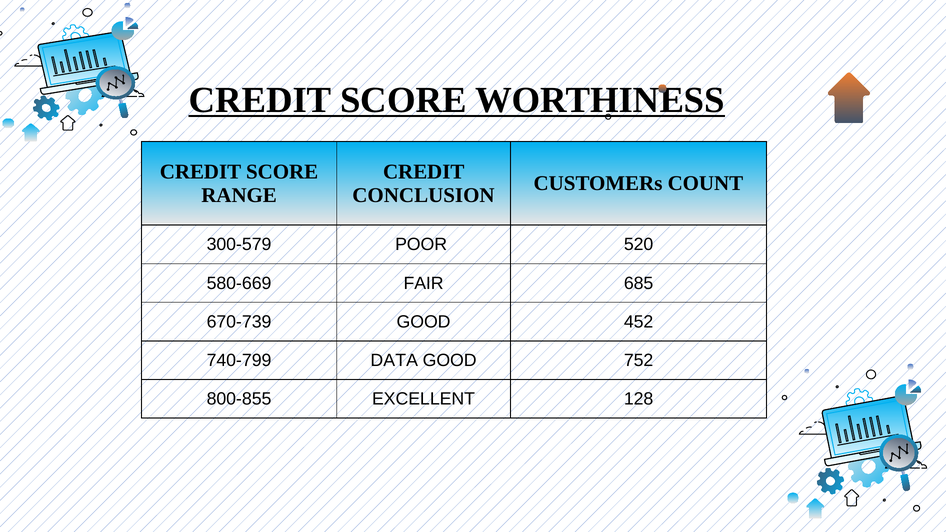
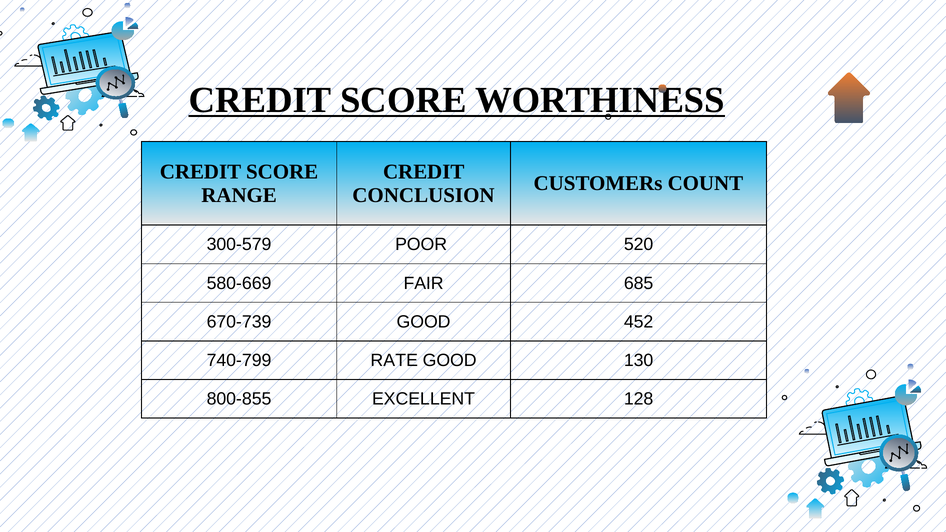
DATA: DATA -> RATE
752: 752 -> 130
